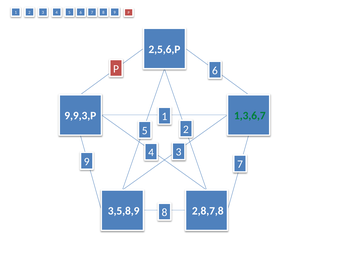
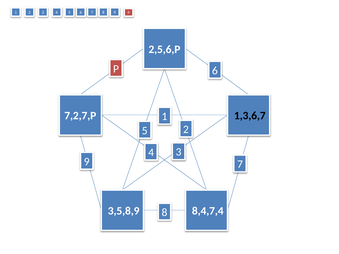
9,9,3,P: 9,9,3,P -> 7,2,7,P
1,3,6,7 colour: green -> black
2,8,7,8: 2,8,7,8 -> 8,4,7,4
